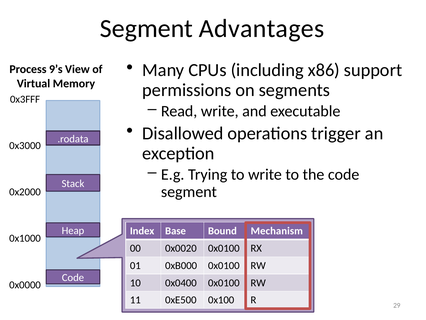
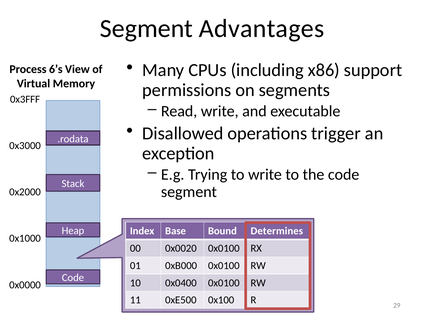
9’s: 9’s -> 6’s
Mechanism: Mechanism -> Determines
